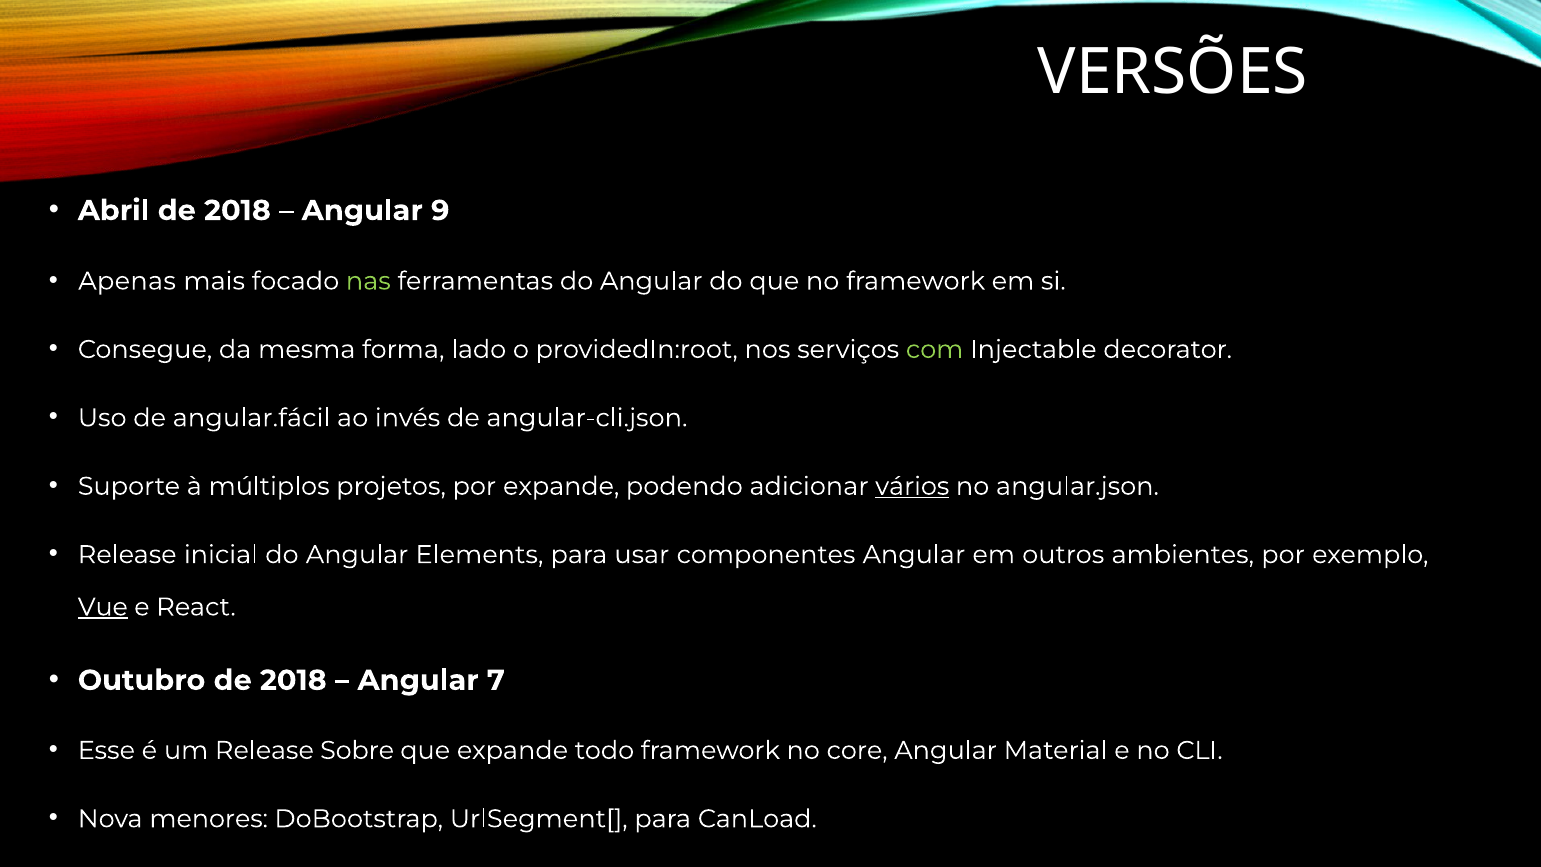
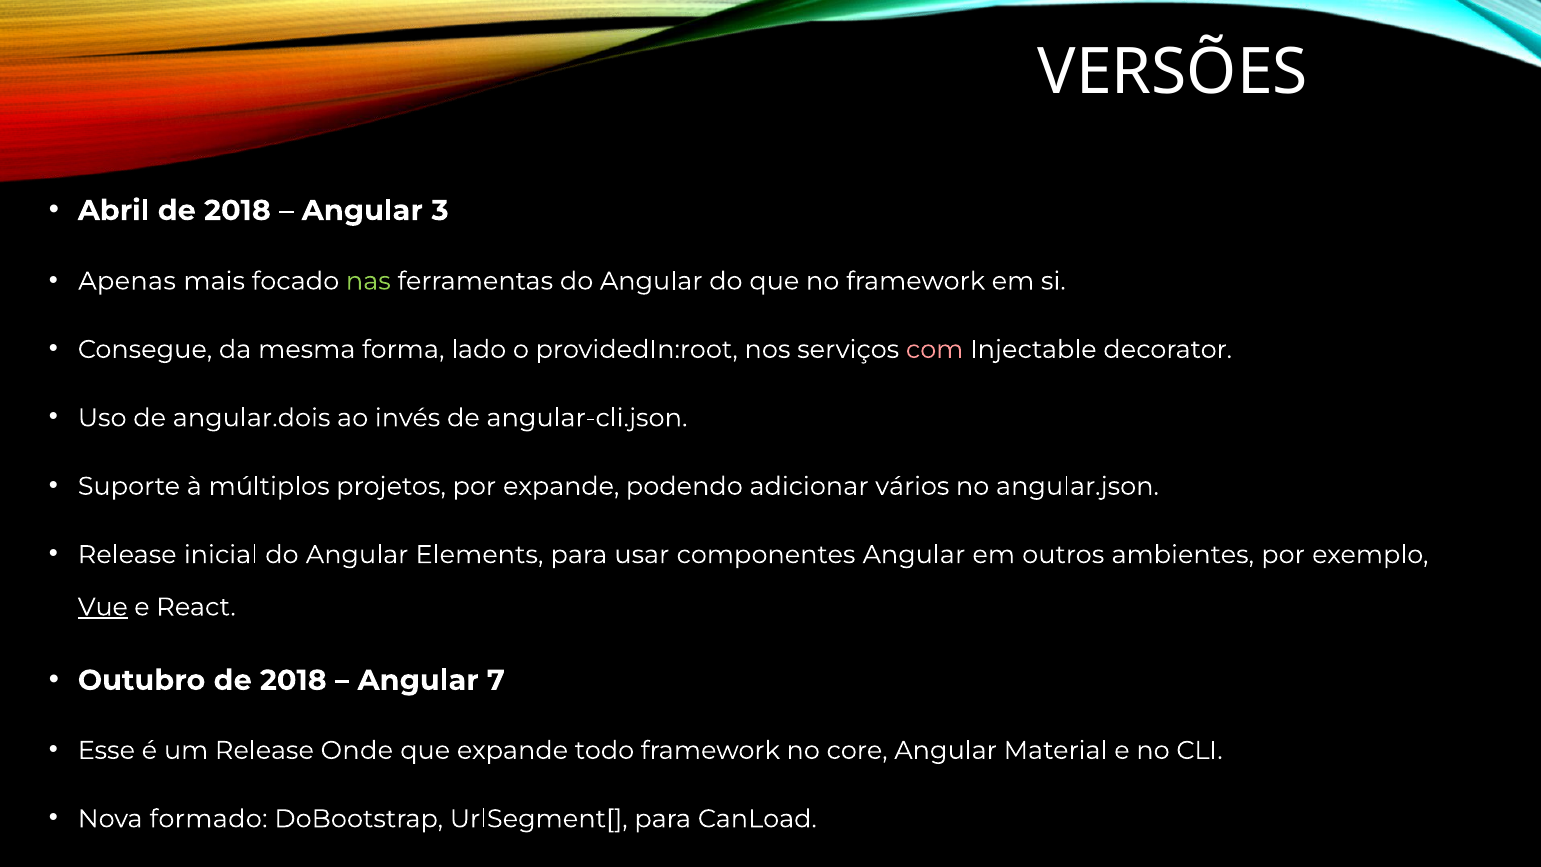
9: 9 -> 3
com at (935, 349) colour: light green -> pink
angular.fácil: angular.fácil -> angular.dois
vários underline: present -> none
Sobre: Sobre -> Onde
menores: menores -> formado
